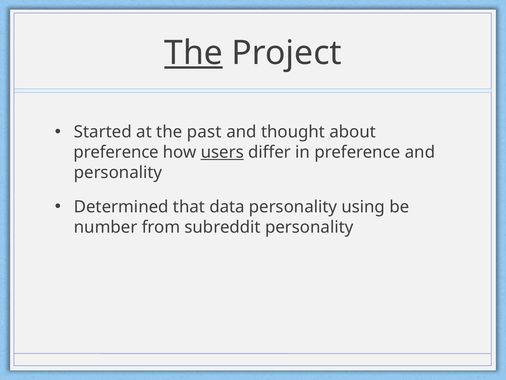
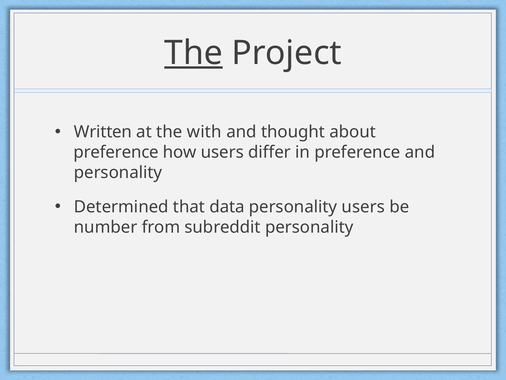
Started: Started -> Written
past: past -> with
users at (222, 152) underline: present -> none
personality using: using -> users
